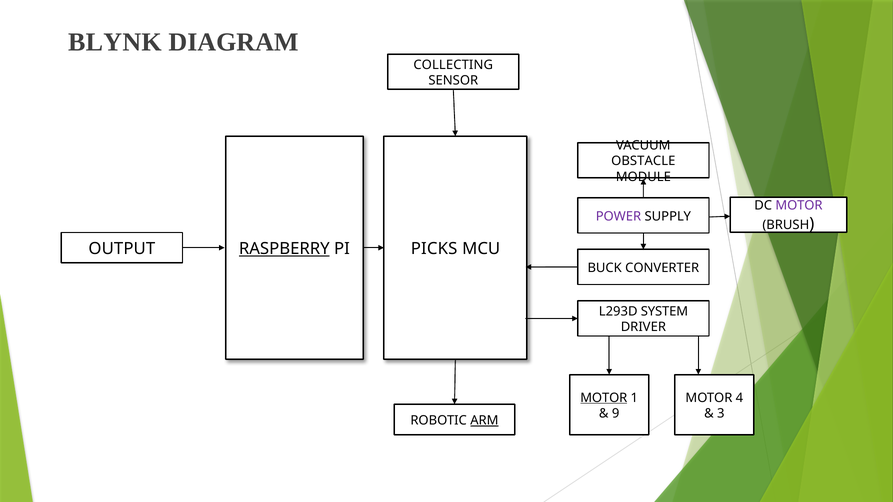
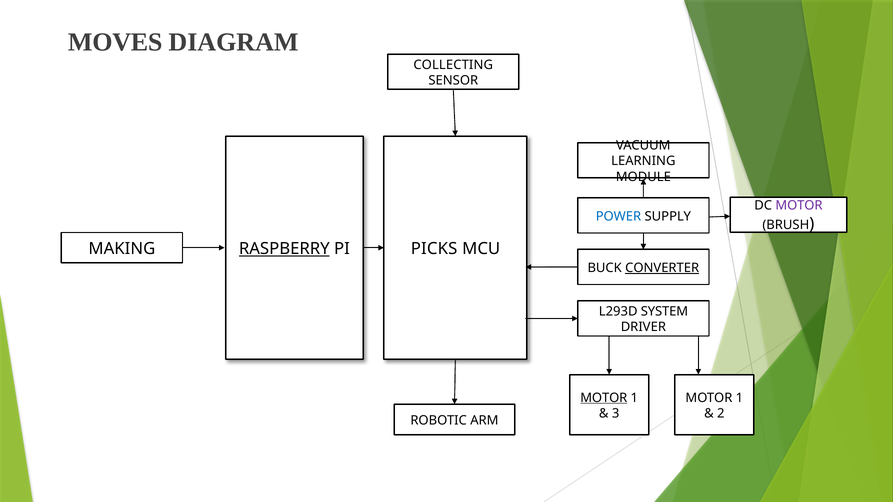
BLYNK: BLYNK -> MOVES
OBSTACLE: OBSTACLE -> LEARNING
POWER colour: purple -> blue
OUTPUT: OUTPUT -> MAKING
CONVERTER underline: none -> present
4 at (739, 398): 4 -> 1
9: 9 -> 3
3: 3 -> 2
ARM underline: present -> none
